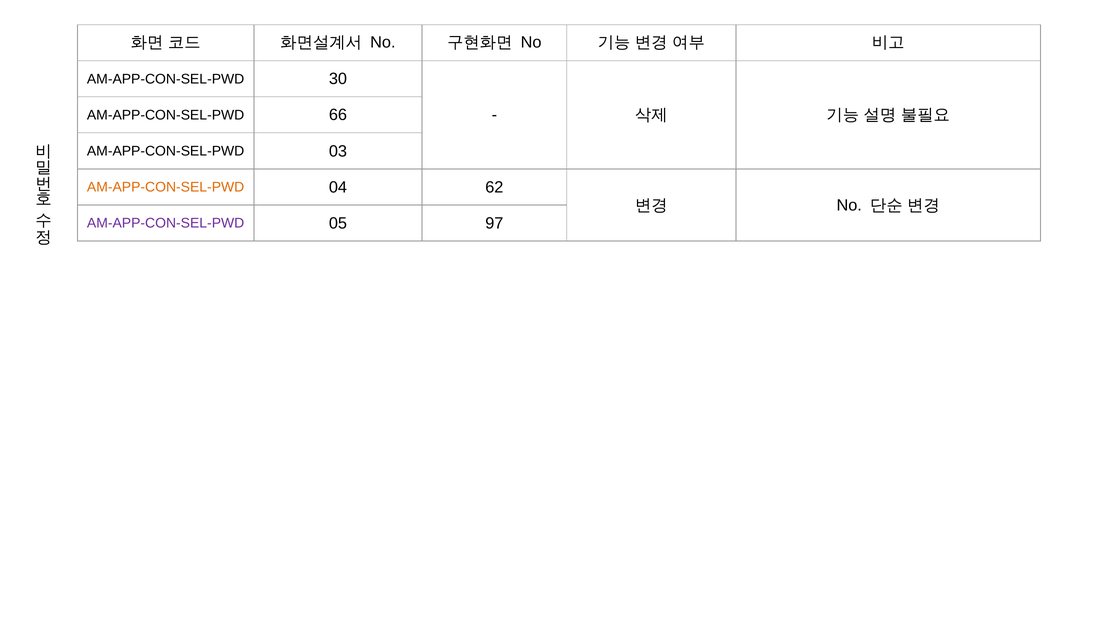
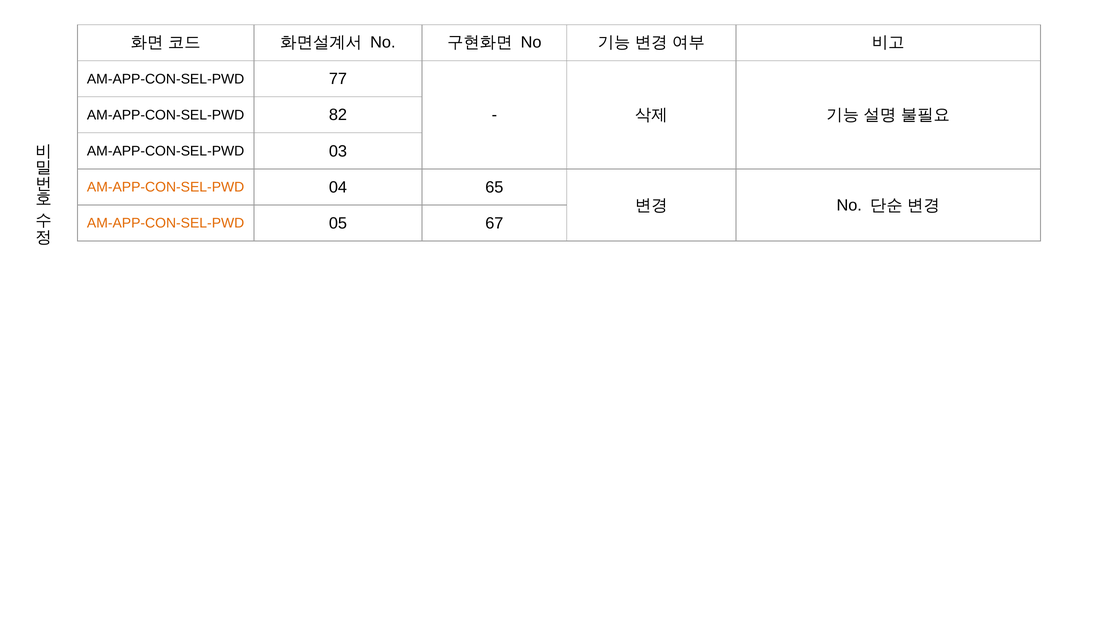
30: 30 -> 77
66: 66 -> 82
62: 62 -> 65
AM-APP-CON-SEL-PWD at (166, 223) colour: purple -> orange
97: 97 -> 67
